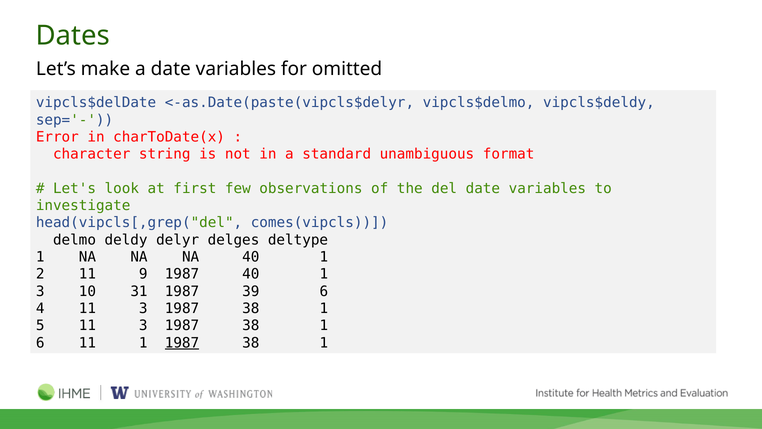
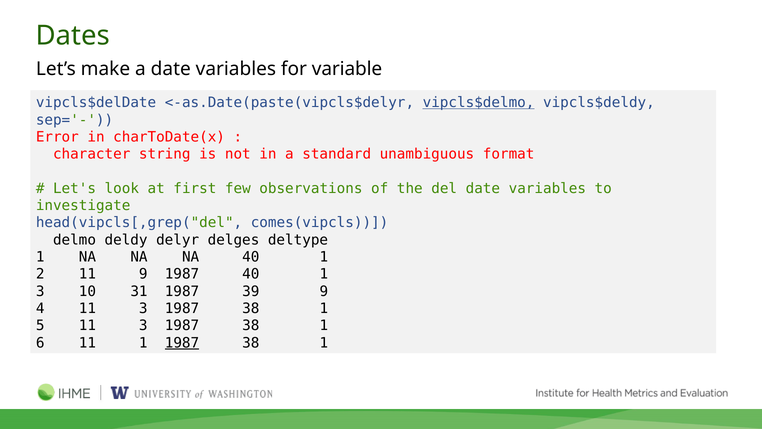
omitted: omitted -> variable
vipcls$delmo underline: none -> present
39 6: 6 -> 9
